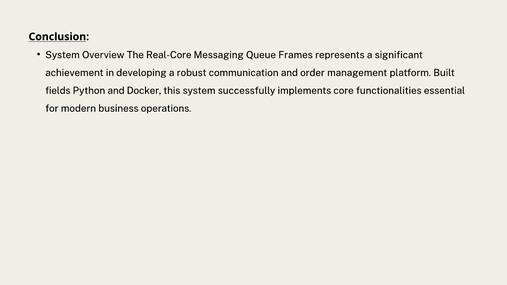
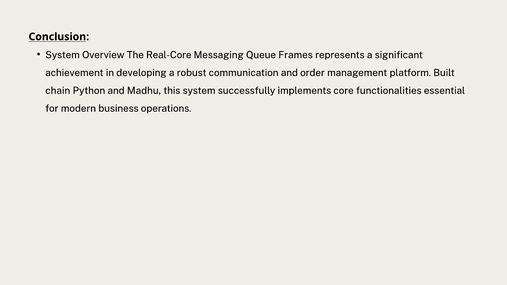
fields: fields -> chain
Docker: Docker -> Madhu
